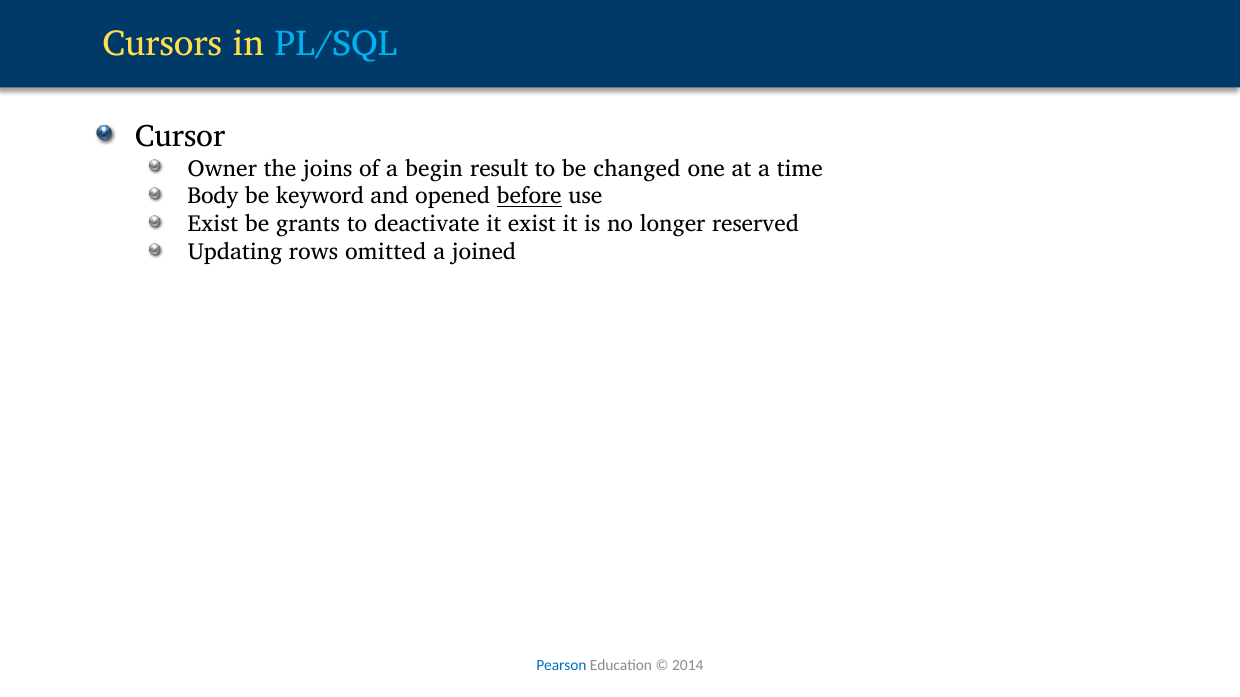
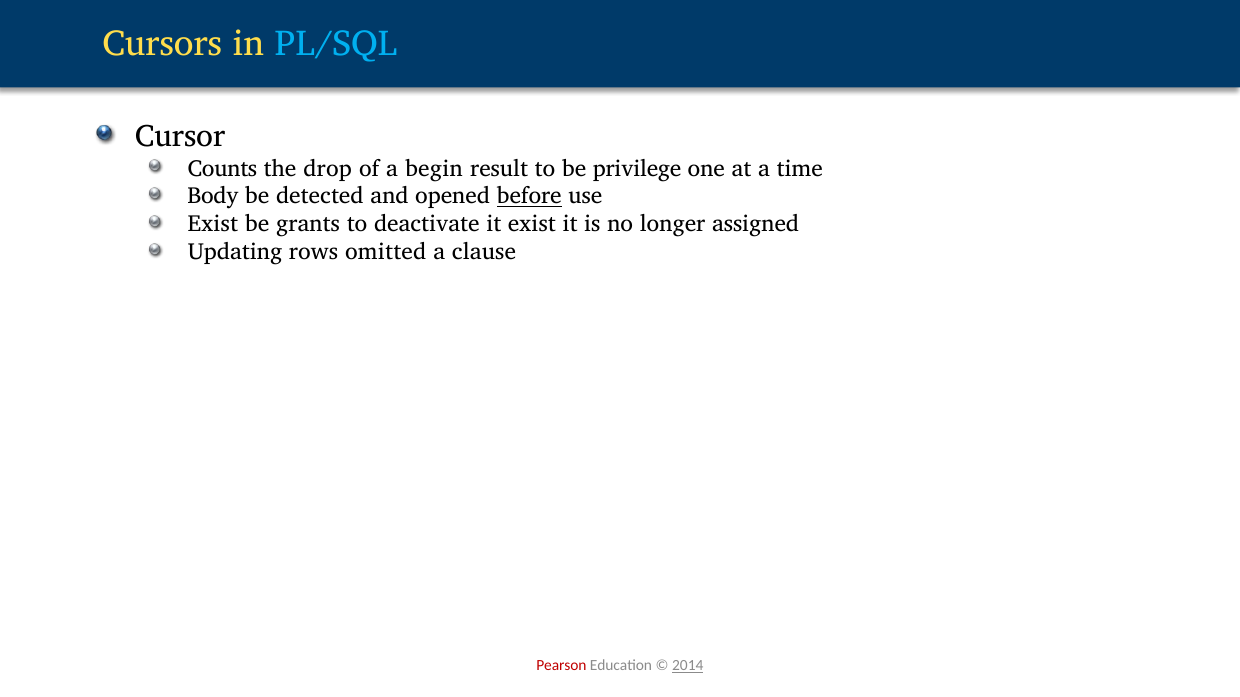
Owner: Owner -> Counts
joins: joins -> drop
changed: changed -> privilege
keyword: keyword -> detected
reserved: reserved -> assigned
joined: joined -> clause
Pearson colour: blue -> red
2014 underline: none -> present
